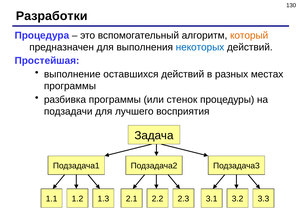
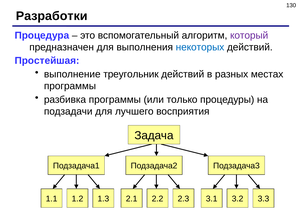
который colour: orange -> purple
оставшихся: оставшихся -> треугольник
стенок: стенок -> только
